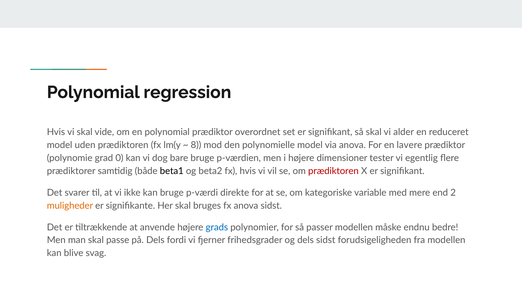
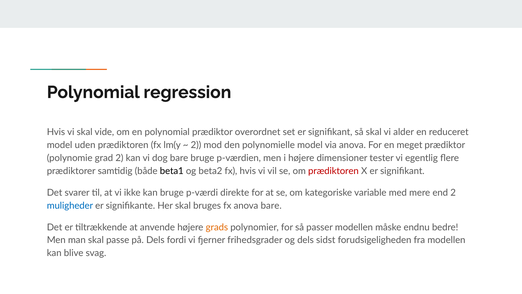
8 at (196, 145): 8 -> 2
lavere: lavere -> meget
grad 0: 0 -> 2
muligheder colour: orange -> blue
anova sidst: sidst -> bare
grads colour: blue -> orange
